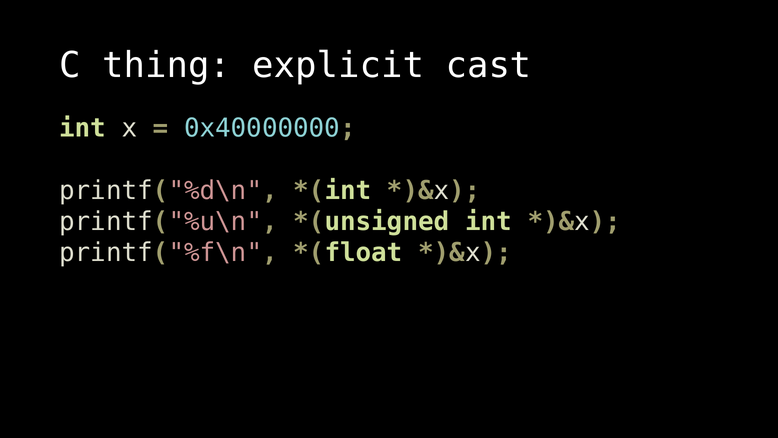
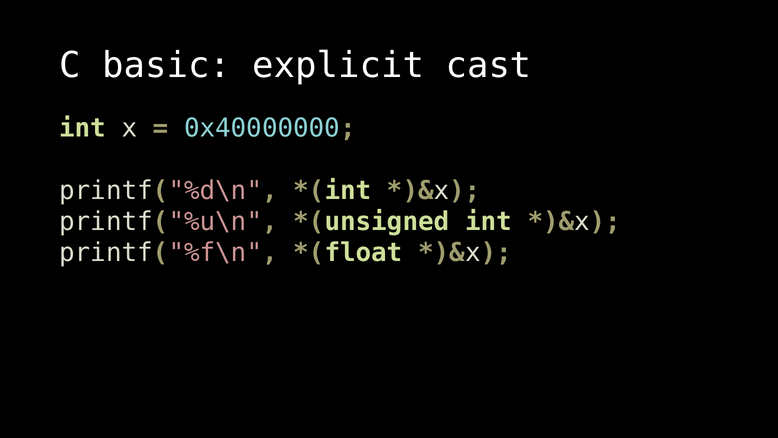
thing: thing -> basic
